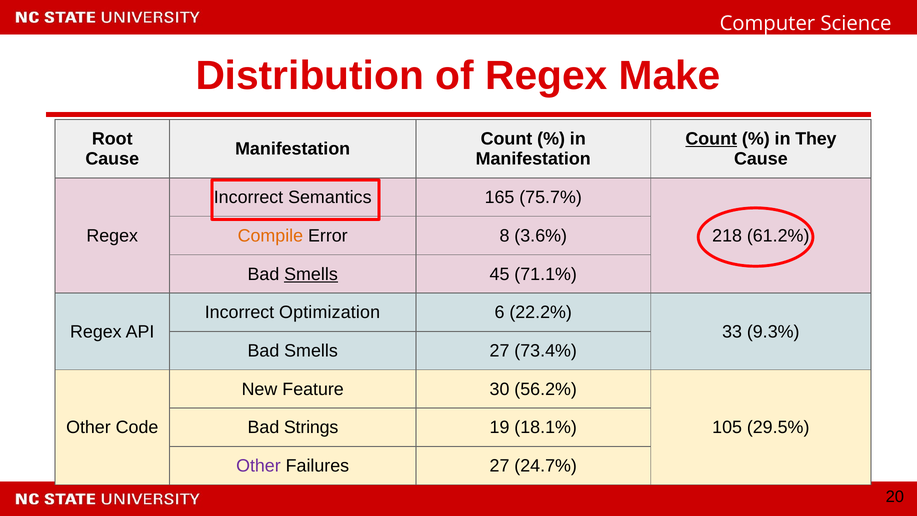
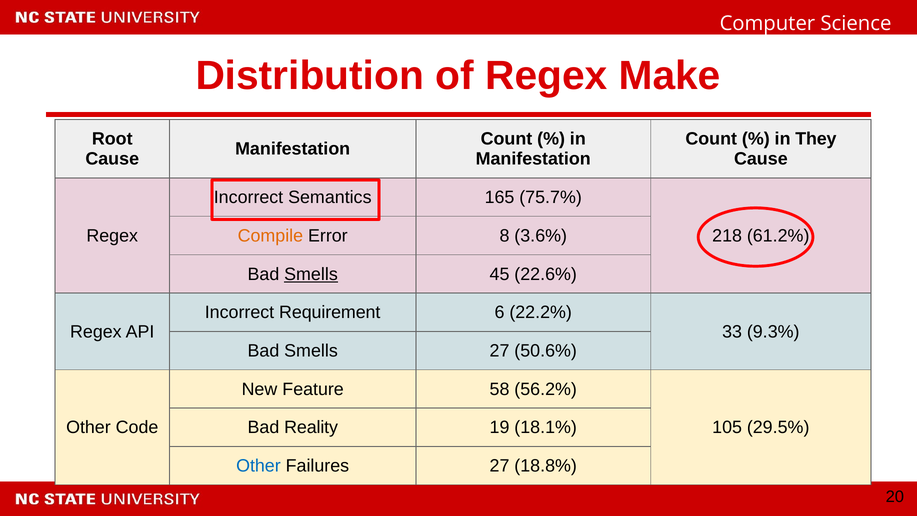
Count at (711, 139) underline: present -> none
71.1%: 71.1% -> 22.6%
Optimization: Optimization -> Requirement
73.4%: 73.4% -> 50.6%
30: 30 -> 58
Strings: Strings -> Reality
Other at (258, 466) colour: purple -> blue
24.7%: 24.7% -> 18.8%
